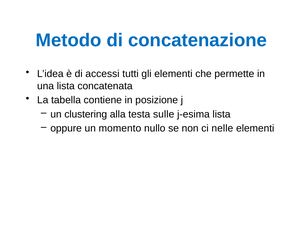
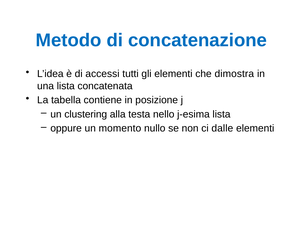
permette: permette -> dimostra
sulle: sulle -> nello
nelle: nelle -> dalle
